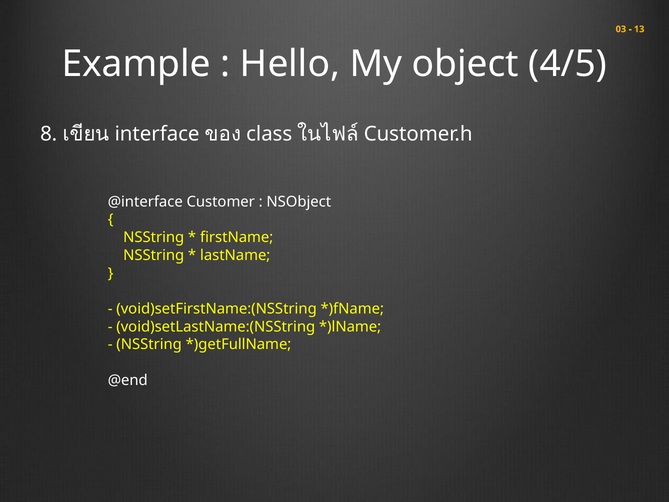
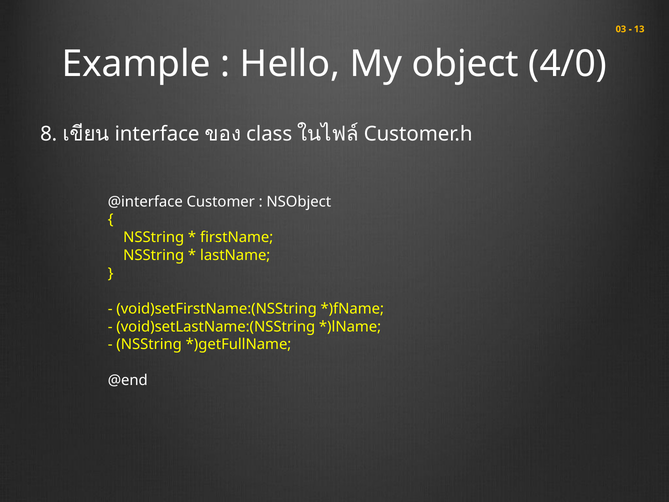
4/5: 4/5 -> 4/0
